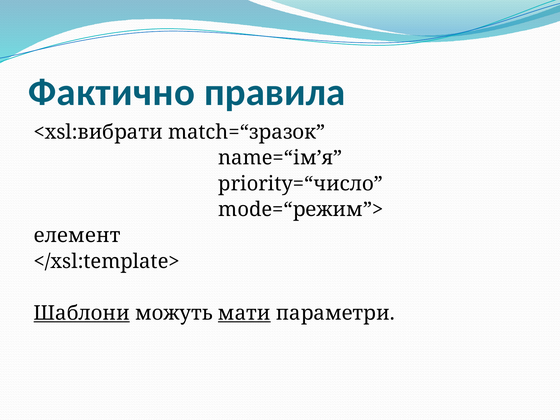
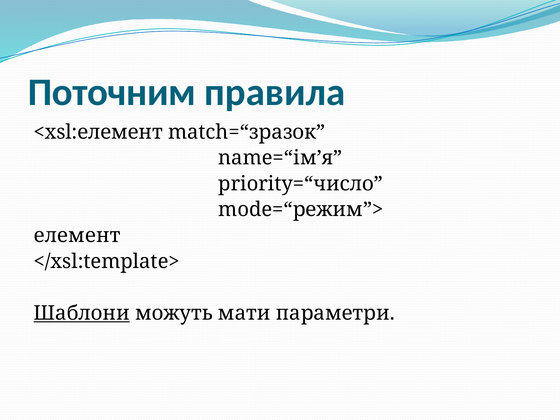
Фактично: Фактично -> Поточним
<xsl:вибрати: <xsl:вибрати -> <xsl:елемент
мати underline: present -> none
